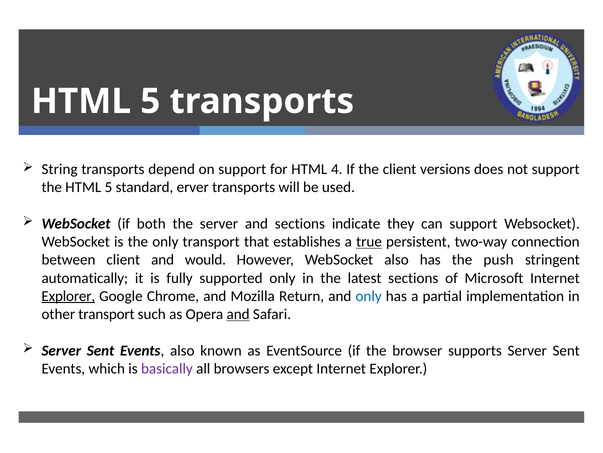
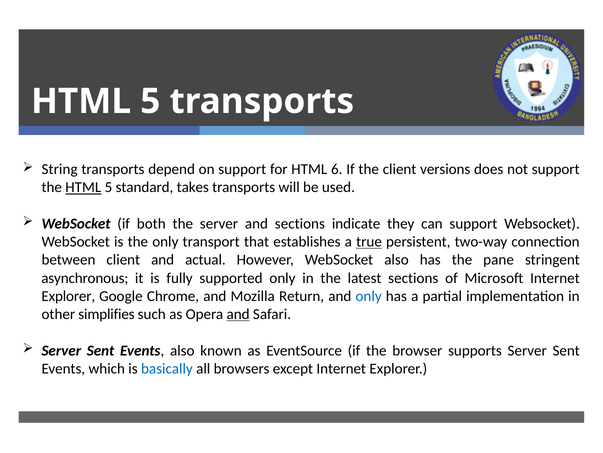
4: 4 -> 6
HTML at (83, 187) underline: none -> present
erver: erver -> takes
would: would -> actual
push: push -> pane
automatically: automatically -> asynchronous
Explorer at (68, 296) underline: present -> none
other transport: transport -> simplifies
basically colour: purple -> blue
